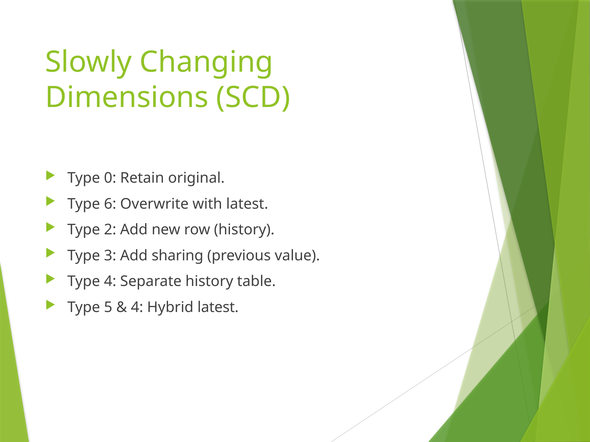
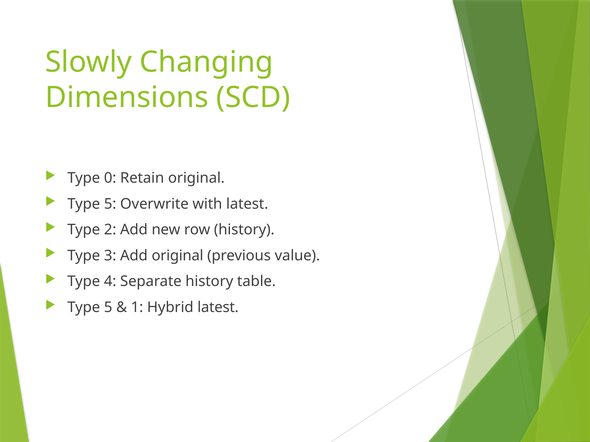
6 at (110, 204): 6 -> 5
Add sharing: sharing -> original
4 at (137, 308): 4 -> 1
